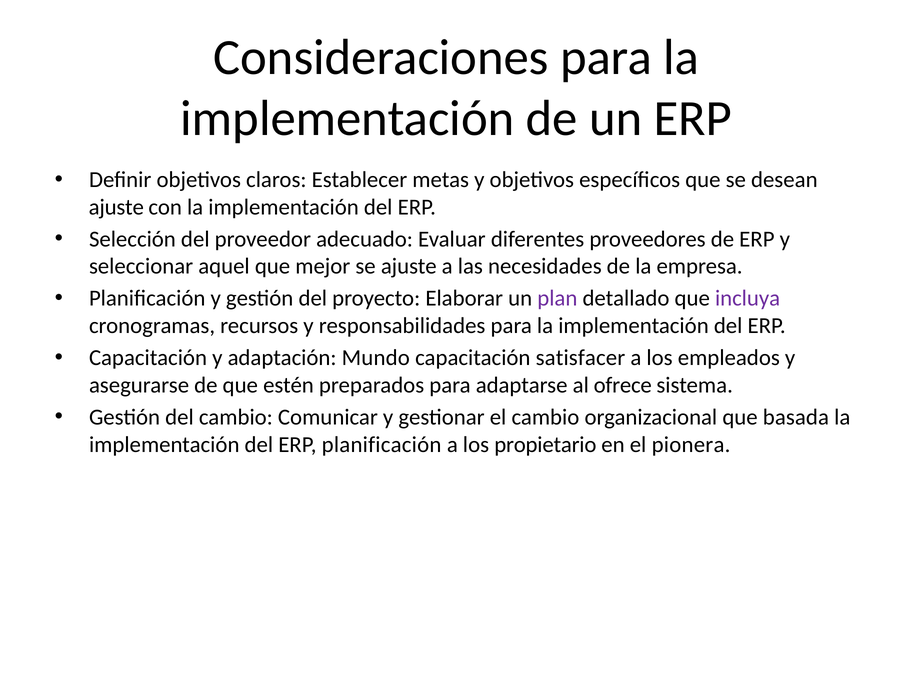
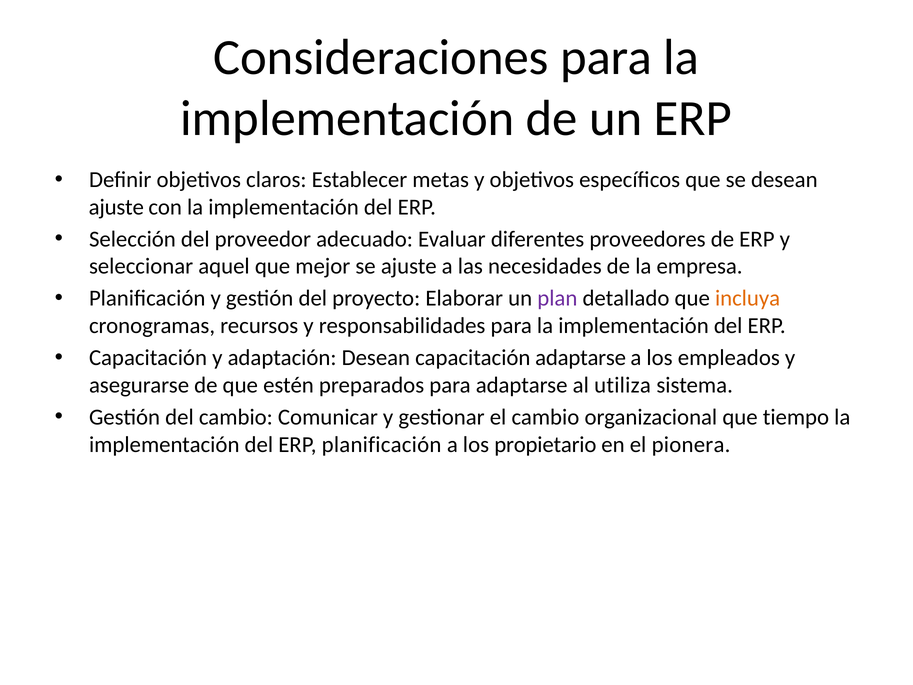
incluya colour: purple -> orange
adaptación Mundo: Mundo -> Desean
capacitación satisfacer: satisfacer -> adaptarse
ofrece: ofrece -> utiliza
basada: basada -> tiempo
